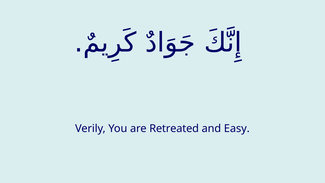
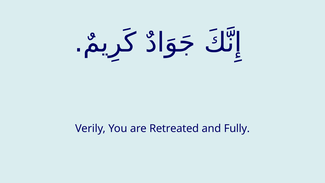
Easy: Easy -> Fully
